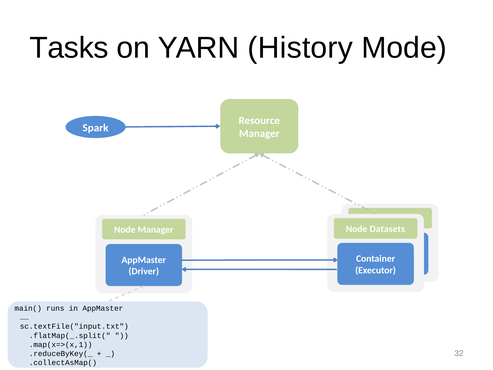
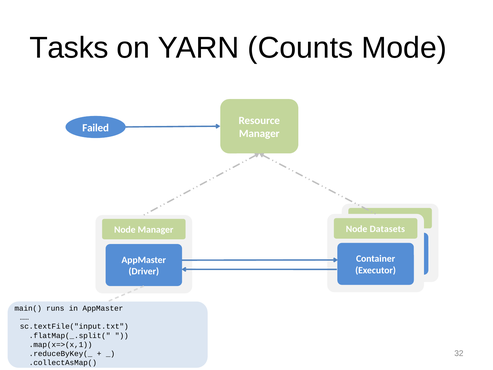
History: History -> Counts
Spark: Spark -> Failed
